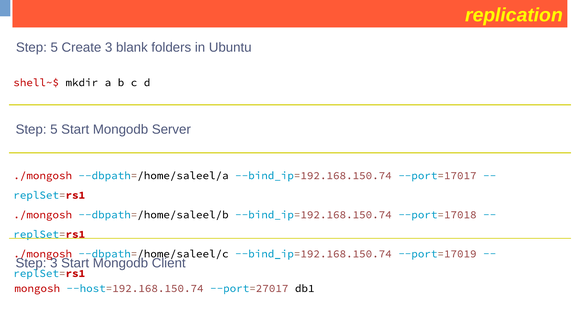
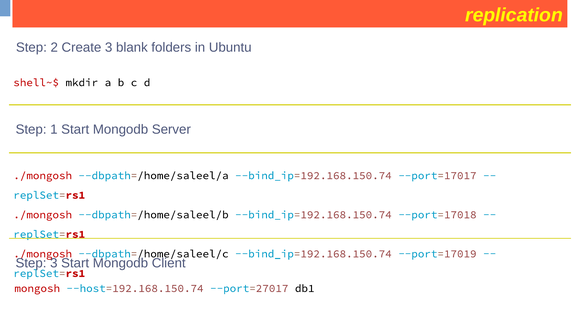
5 at (54, 47): 5 -> 2
5 at (54, 130): 5 -> 1
